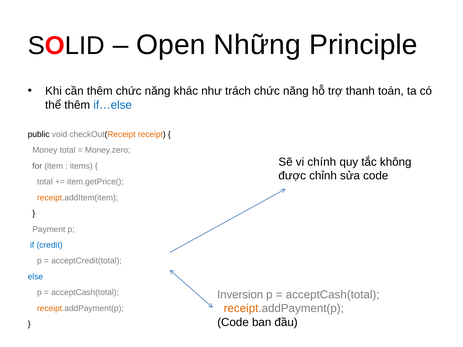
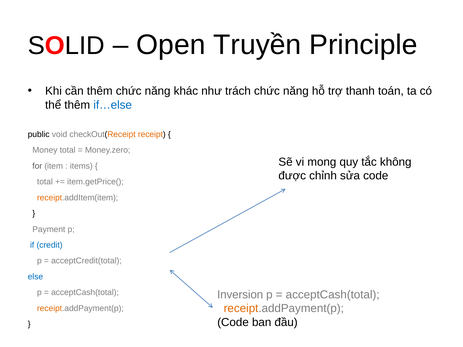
Những: Những -> Truyền
chính: chính -> mong
